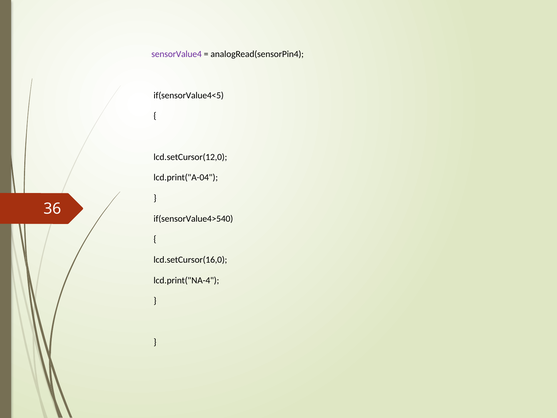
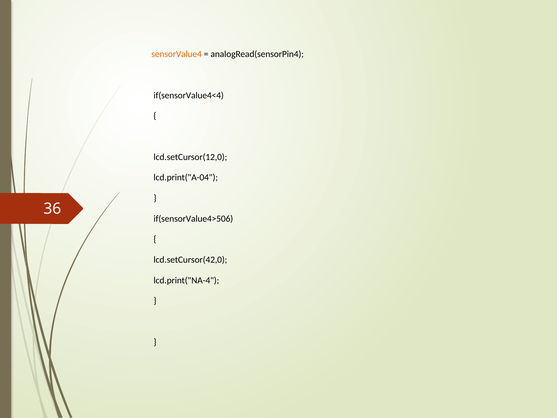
sensorValue4 colour: purple -> orange
if(sensorValue4<5: if(sensorValue4<5 -> if(sensorValue4<4
if(sensorValue4>540: if(sensorValue4>540 -> if(sensorValue4>506
lcd.setCursor(16,0: lcd.setCursor(16,0 -> lcd.setCursor(42,0
